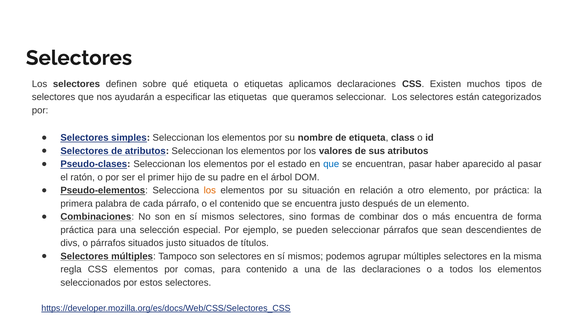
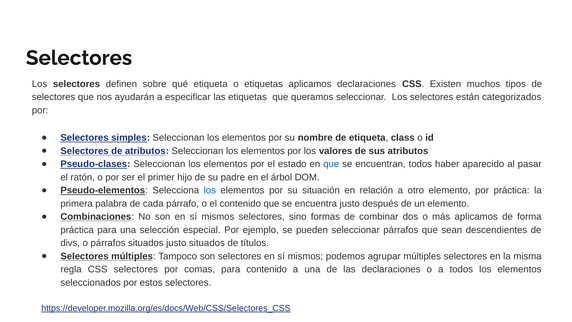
encuentran pasar: pasar -> todos
los at (210, 190) colour: orange -> blue
más encuentra: encuentra -> aplicamos
CSS elementos: elementos -> selectores
